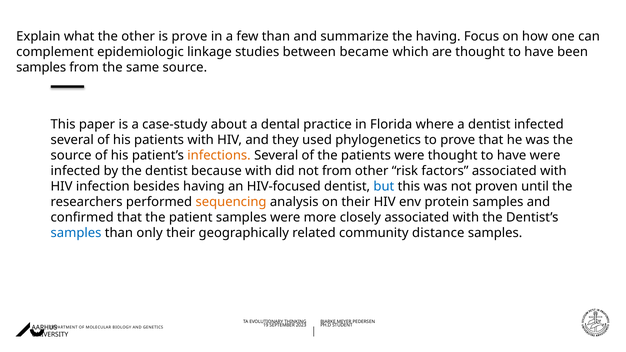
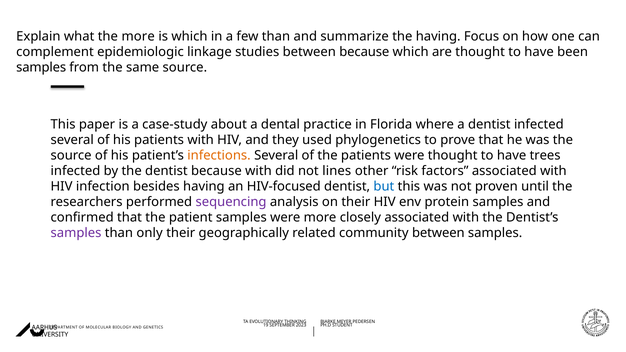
the other: other -> more
is prove: prove -> which
between became: became -> because
have were: were -> trees
not from: from -> lines
sequencing colour: orange -> purple
samples at (76, 233) colour: blue -> purple
community distance: distance -> between
